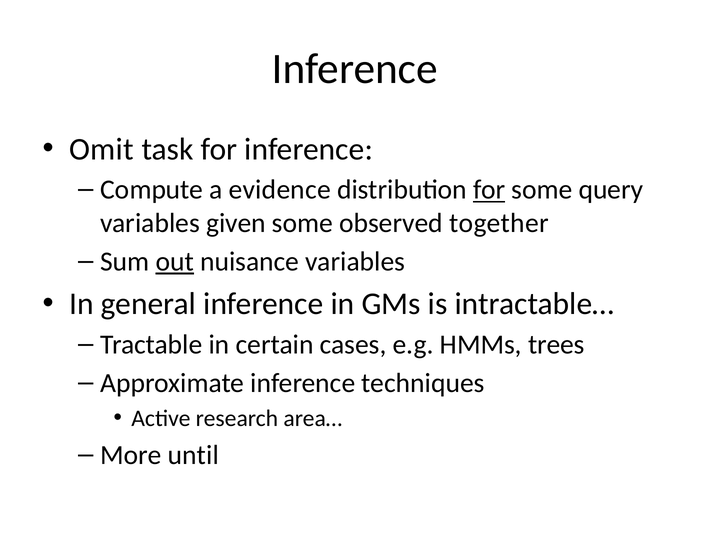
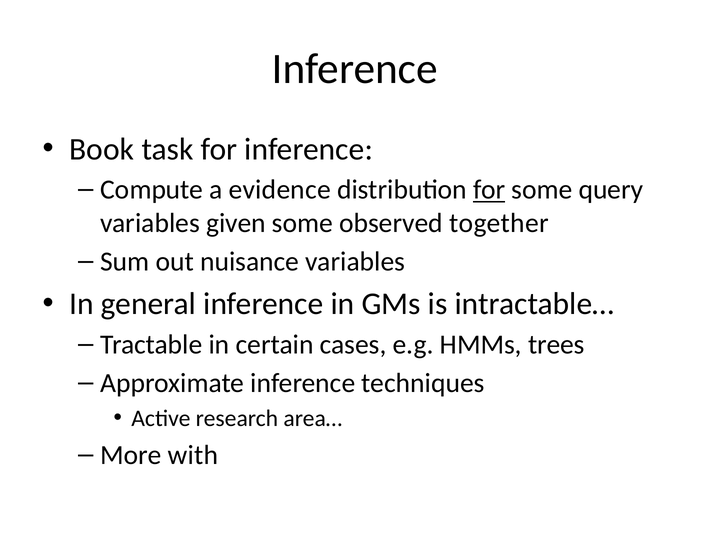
Omit: Omit -> Book
out underline: present -> none
until: until -> with
